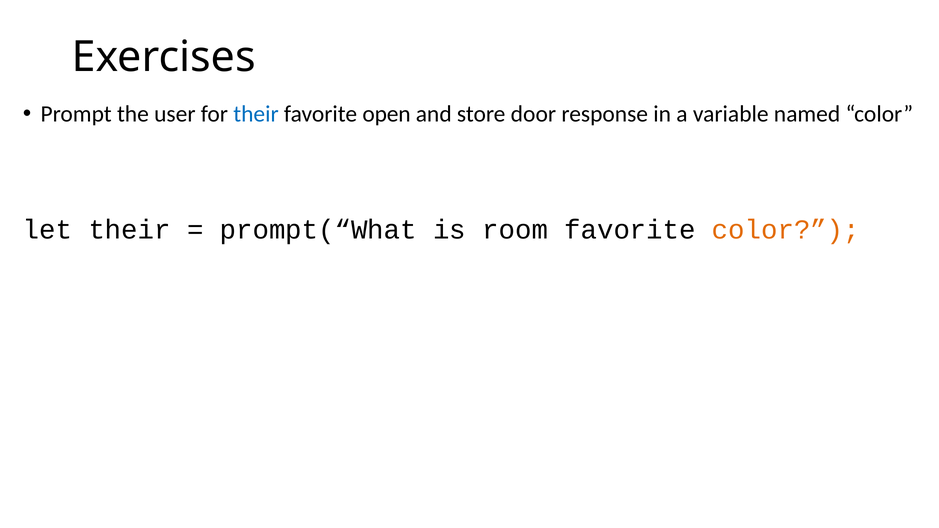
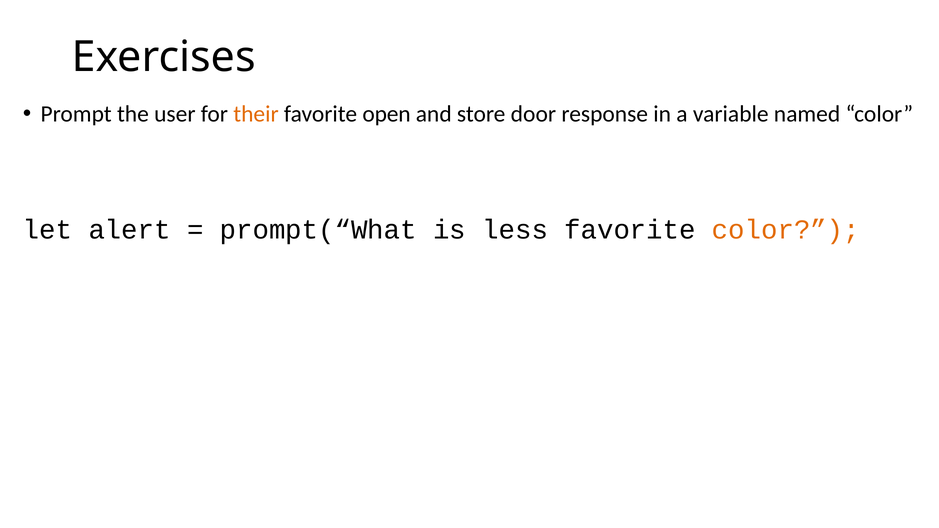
their at (256, 114) colour: blue -> orange
let their: their -> alert
room: room -> less
